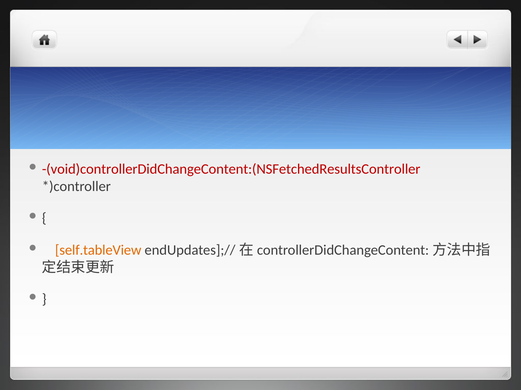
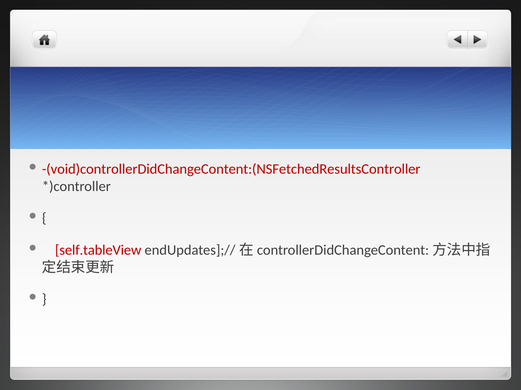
self.tableView colour: orange -> red
